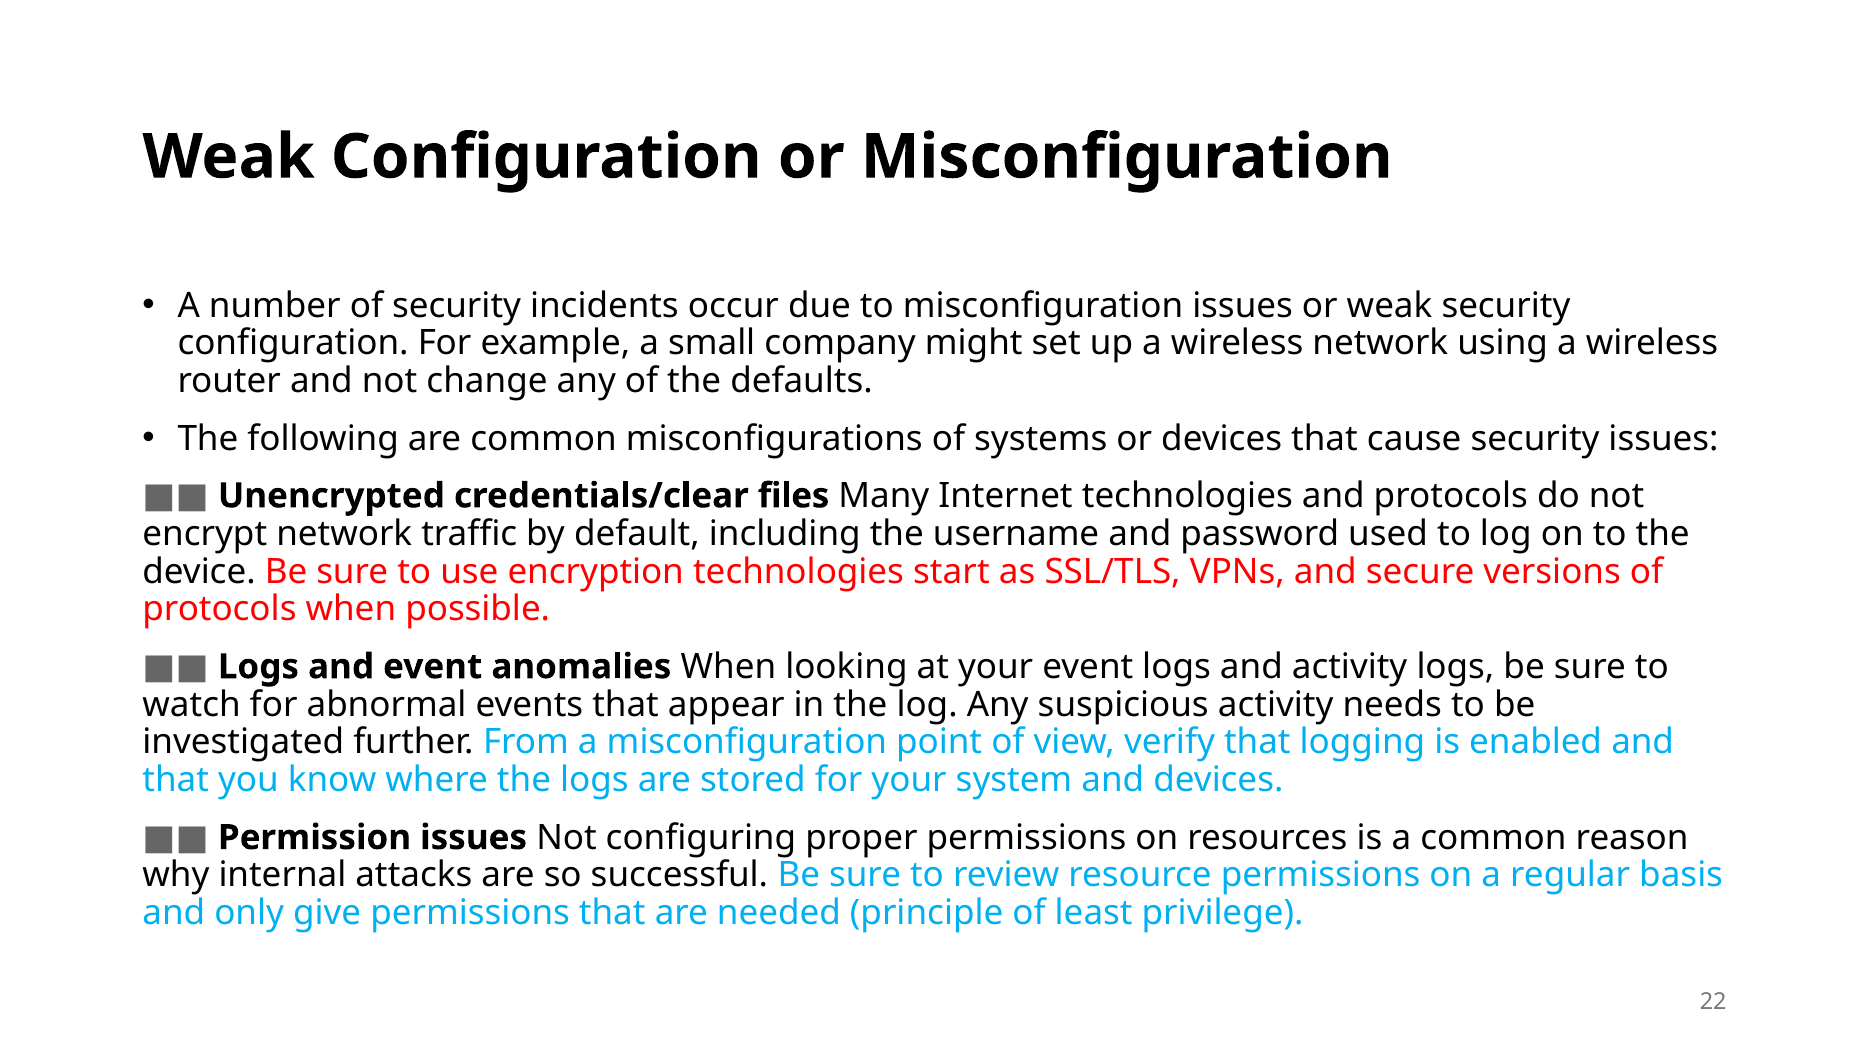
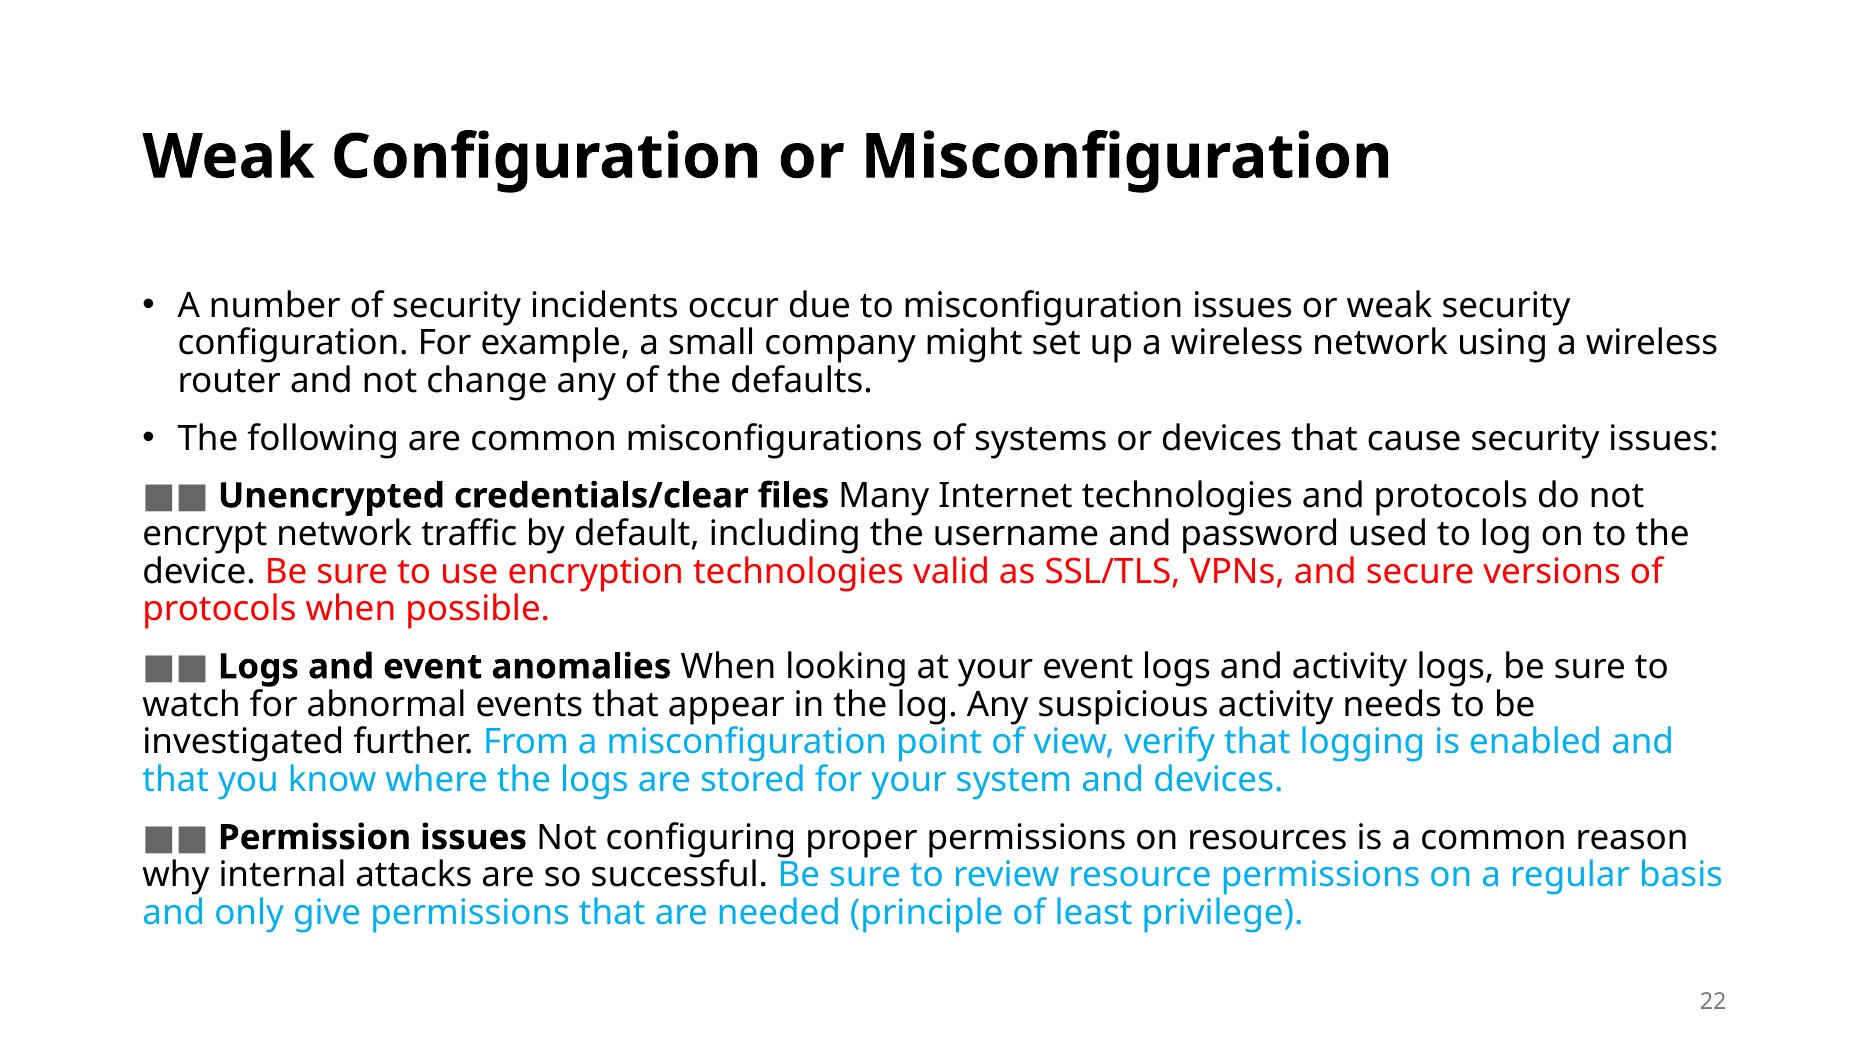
start: start -> valid
